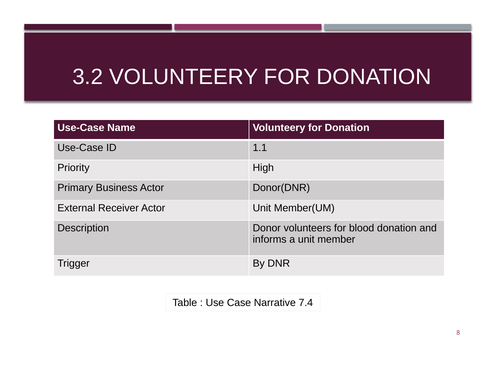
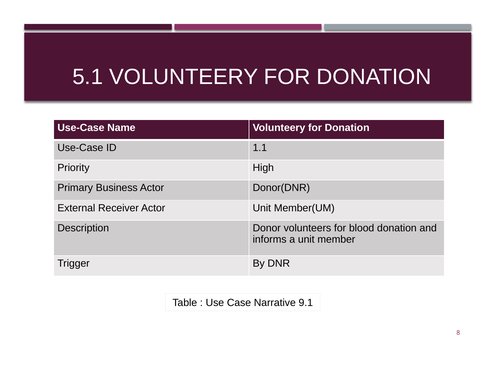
3.2: 3.2 -> 5.1
7.4: 7.4 -> 9.1
